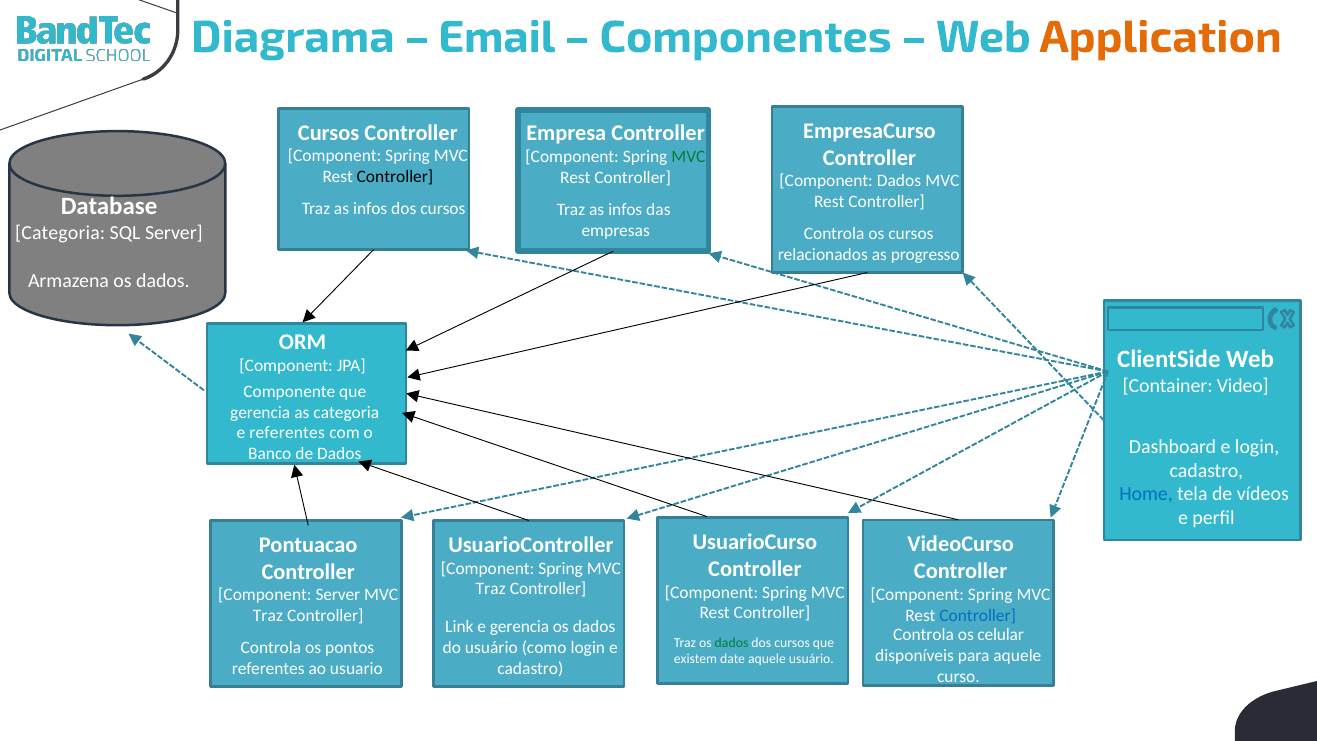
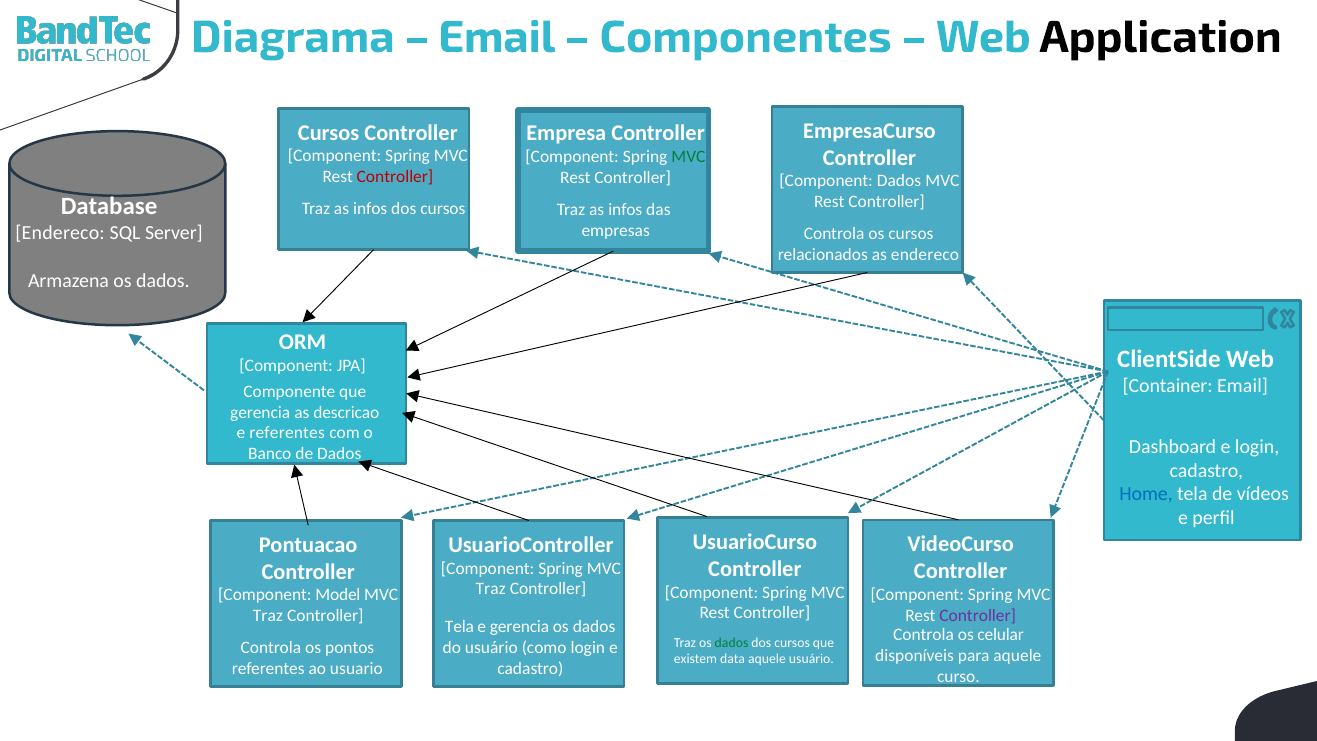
Application colour: orange -> black
Controller at (395, 177) colour: black -> red
Categoria at (60, 233): Categoria -> Endereco
as progresso: progresso -> endereco
Container Video: Video -> Email
as categoria: categoria -> descricao
Component Server: Server -> Model
Controller at (978, 615) colour: blue -> purple
Link at (459, 626): Link -> Tela
date: date -> data
